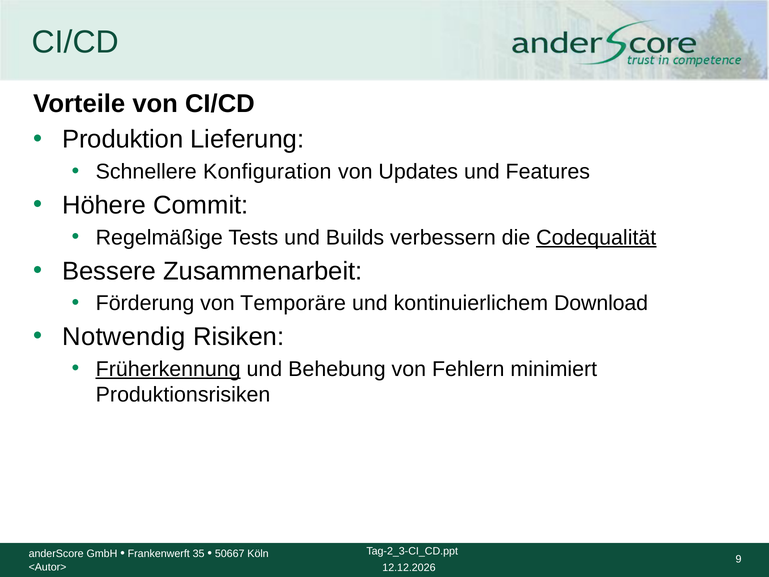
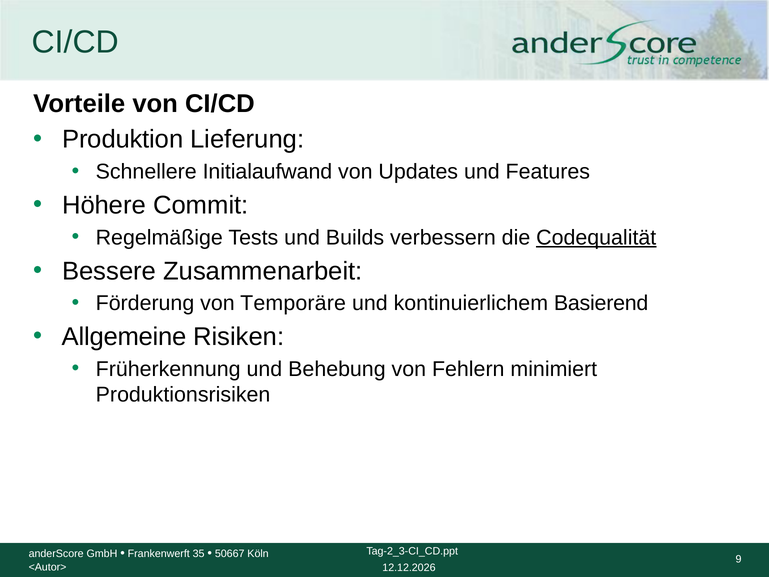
Konfiguration: Konfiguration -> Initialaufwand
Download: Download -> Basierend
Notwendig: Notwendig -> Allgemeine
Früherkennung underline: present -> none
